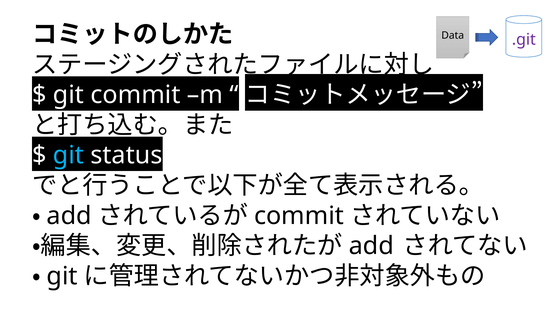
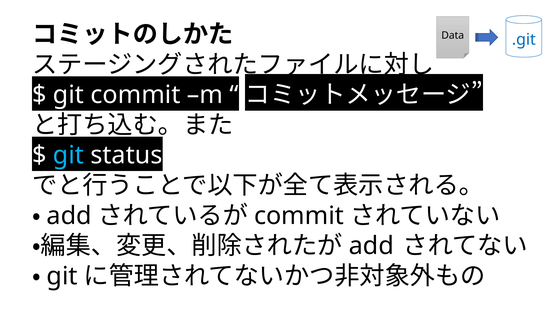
.git colour: purple -> blue
